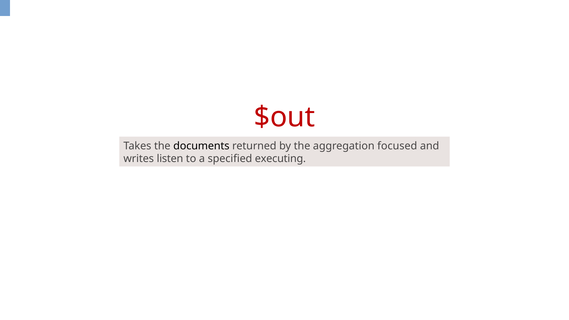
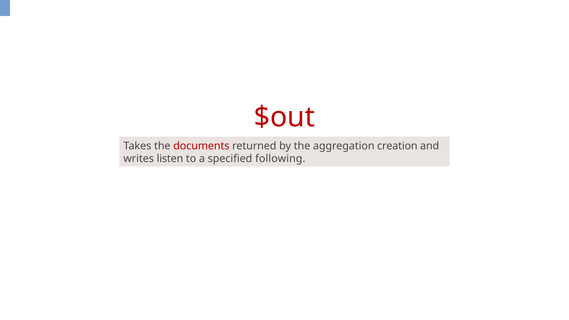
documents colour: black -> red
focused: focused -> creation
executing: executing -> following
